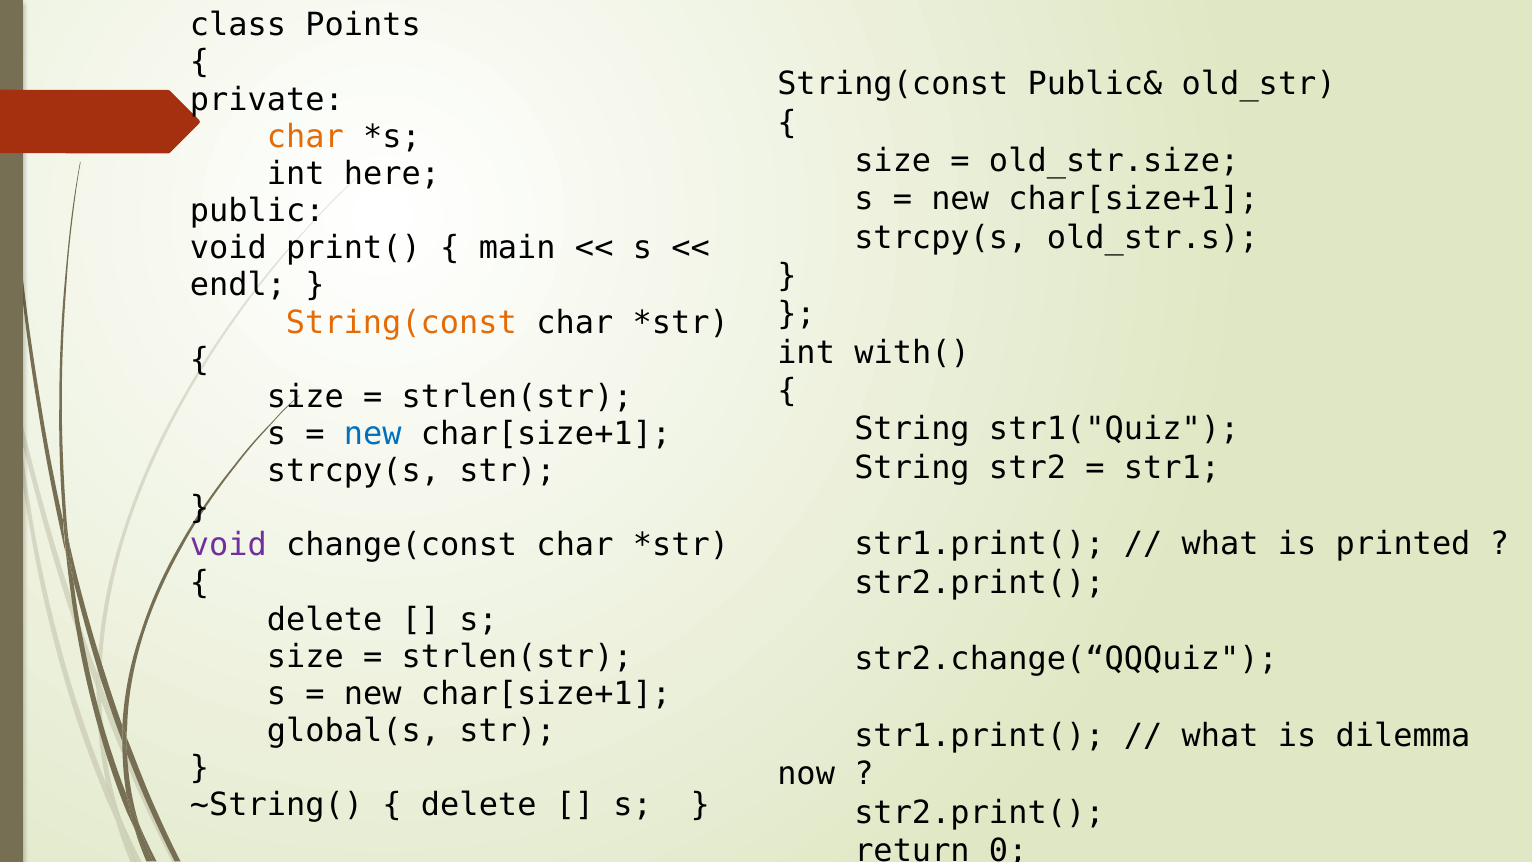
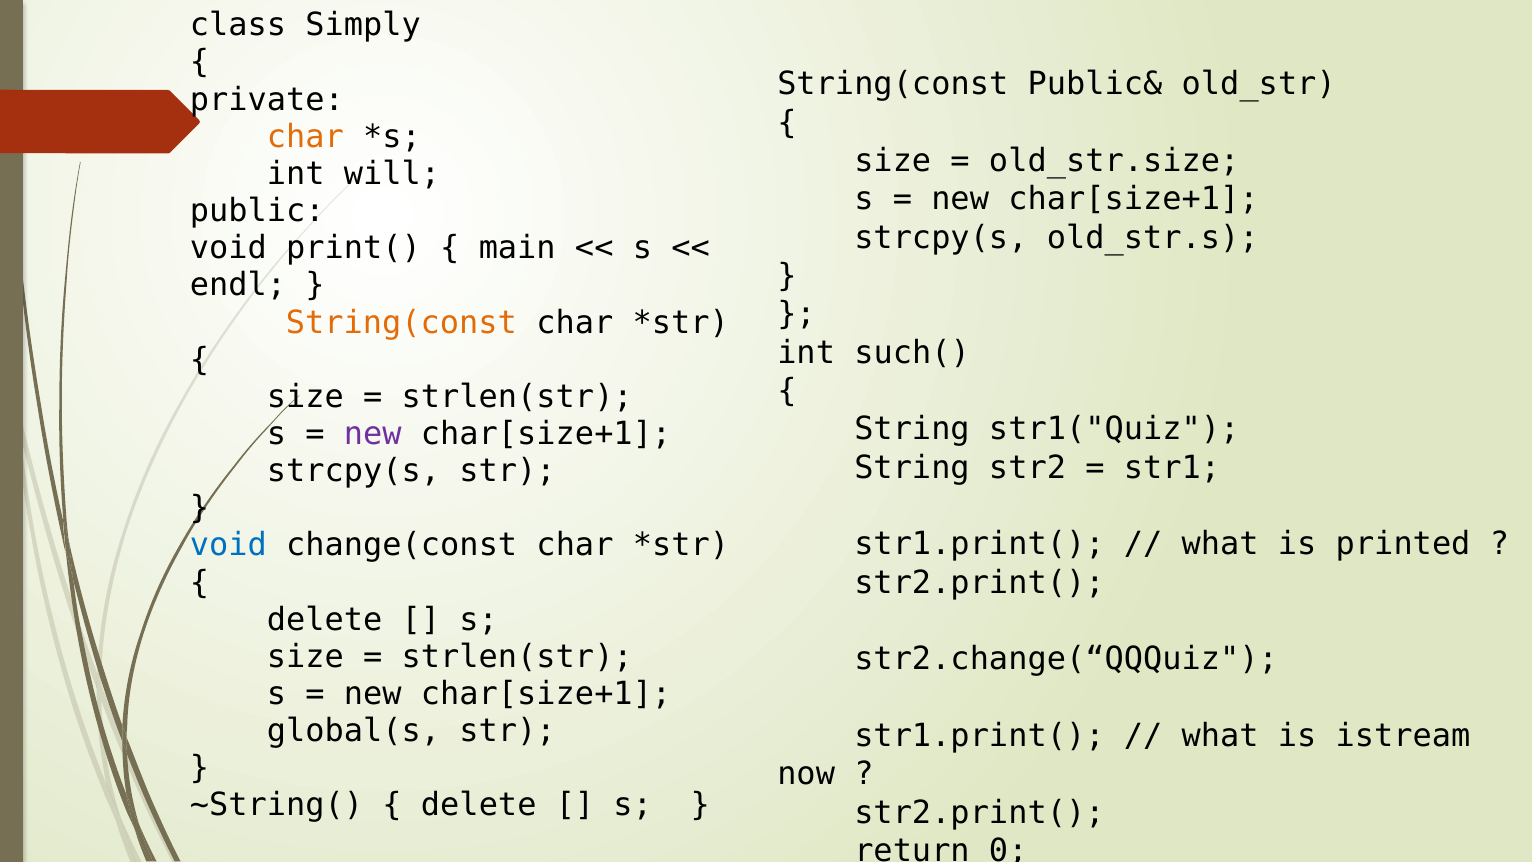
Points: Points -> Simply
here: here -> will
with(: with( -> such(
new at (373, 434) colour: blue -> purple
void at (228, 545) colour: purple -> blue
dilemma: dilemma -> istream
